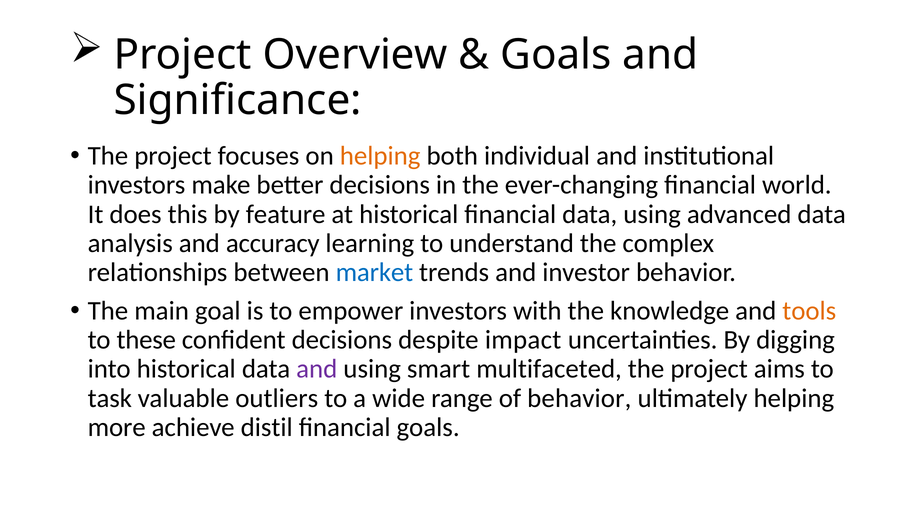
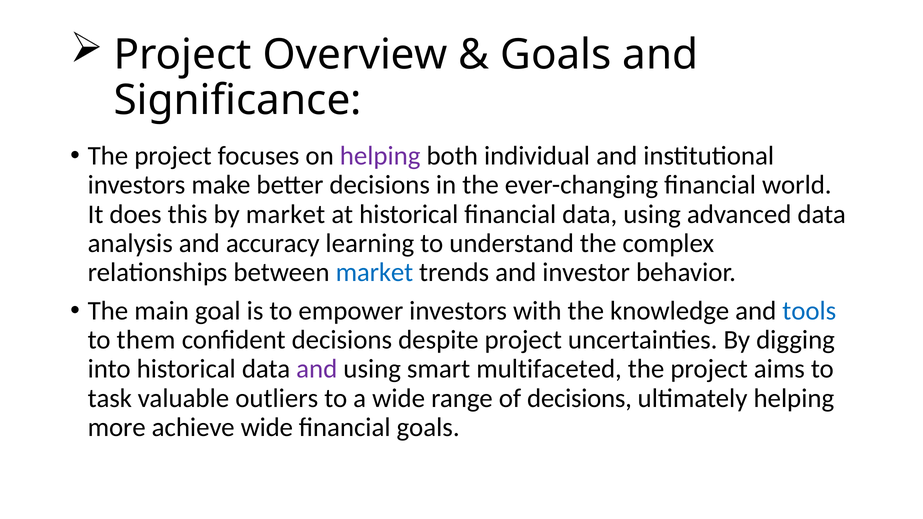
helping at (380, 156) colour: orange -> purple
by feature: feature -> market
tools colour: orange -> blue
these: these -> them
despite impact: impact -> project
of behavior: behavior -> decisions
achieve distil: distil -> wide
